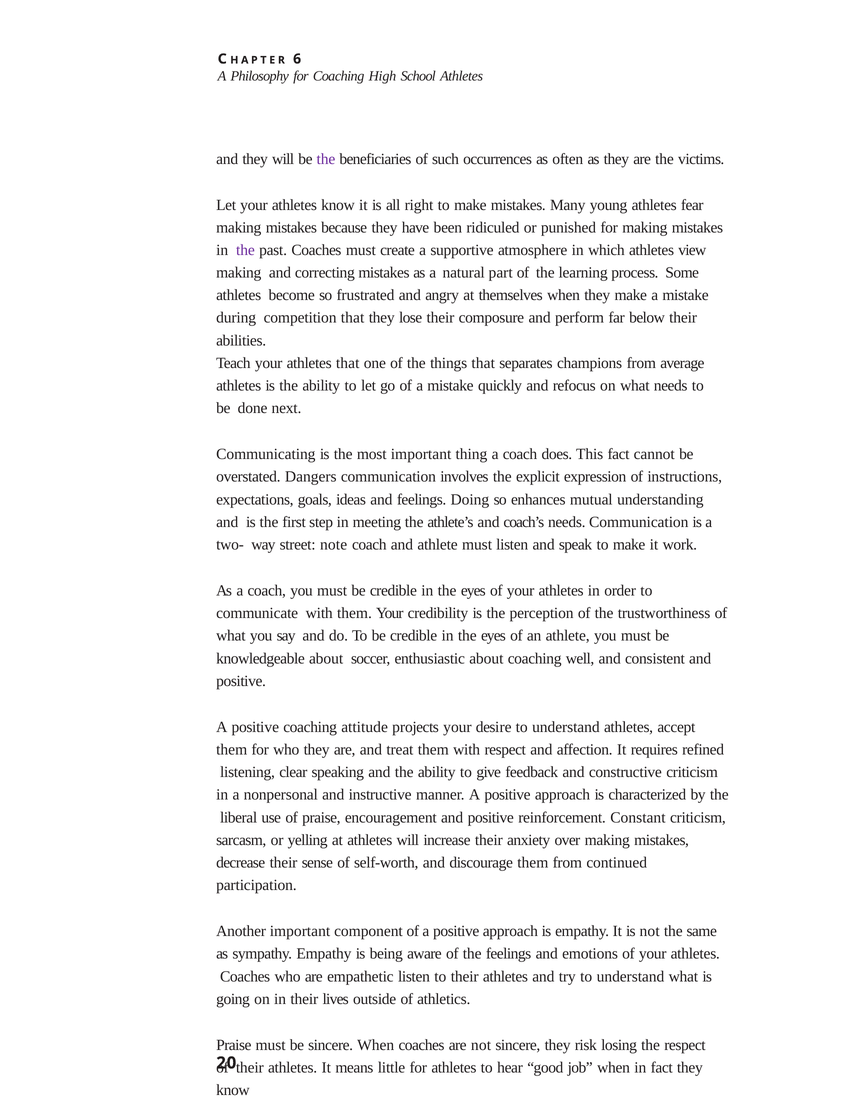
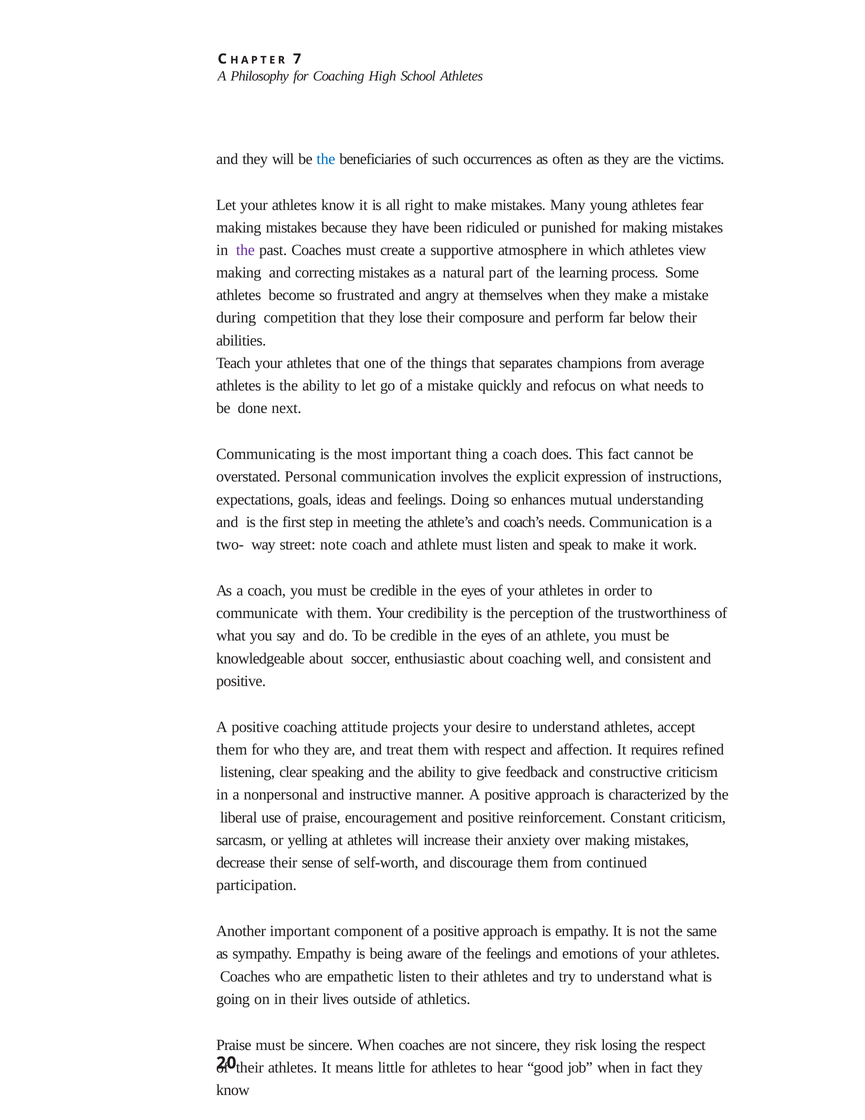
6: 6 -> 7
the at (326, 159) colour: purple -> blue
Dangers: Dangers -> Personal
